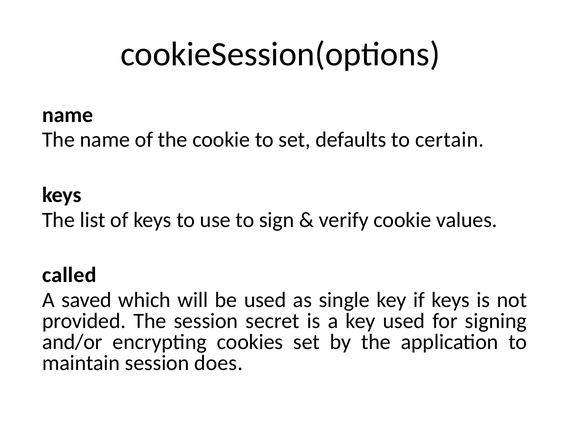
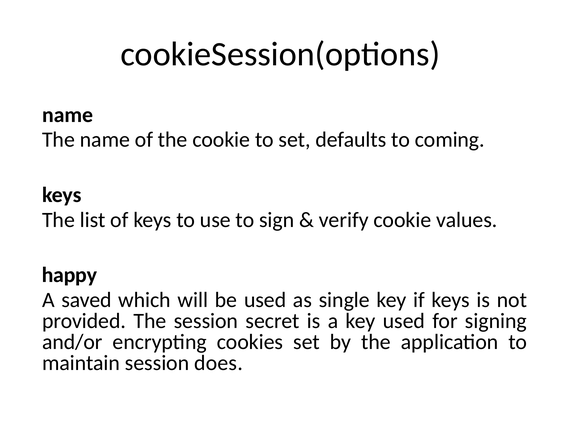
certain: certain -> coming
called: called -> happy
